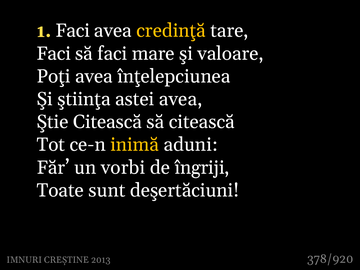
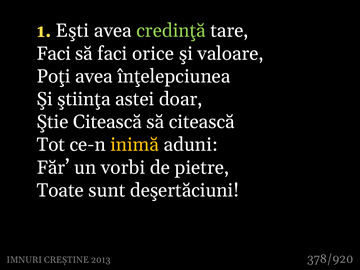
1 Faci: Faci -> Eşti
credinţă colour: yellow -> light green
mare: mare -> orice
astei avea: avea -> doar
îngriji: îngriji -> pietre
